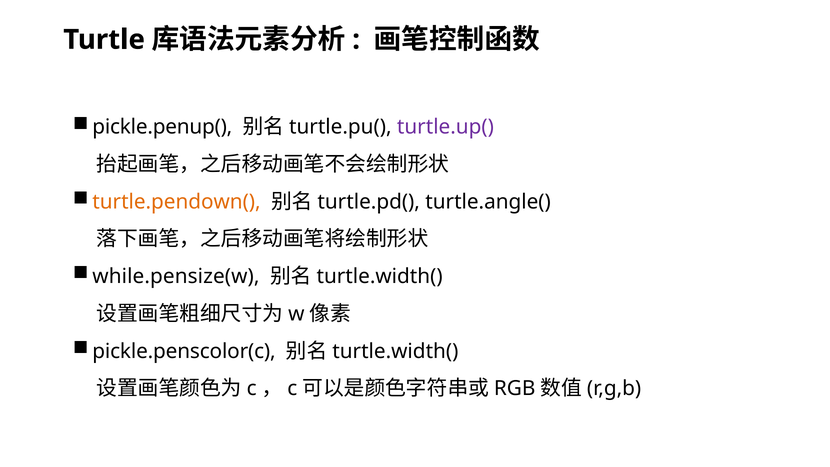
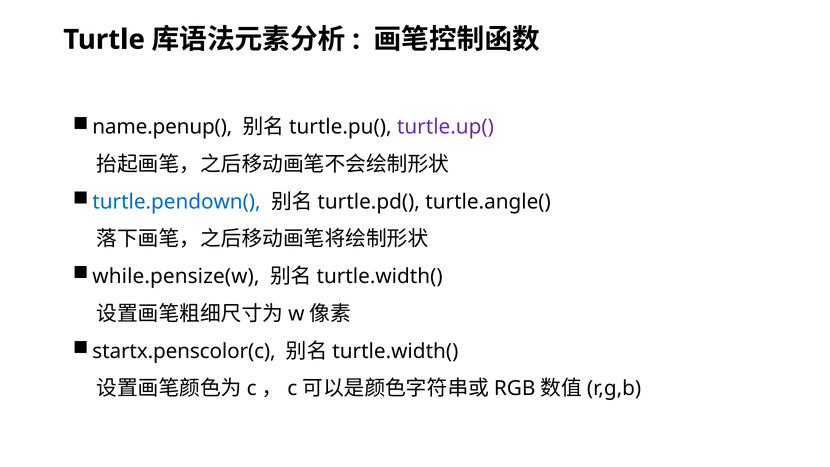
pickle.penup(: pickle.penup( -> name.penup(
turtle.pendown( colour: orange -> blue
pickle.penscolor(c: pickle.penscolor(c -> startx.penscolor(c
